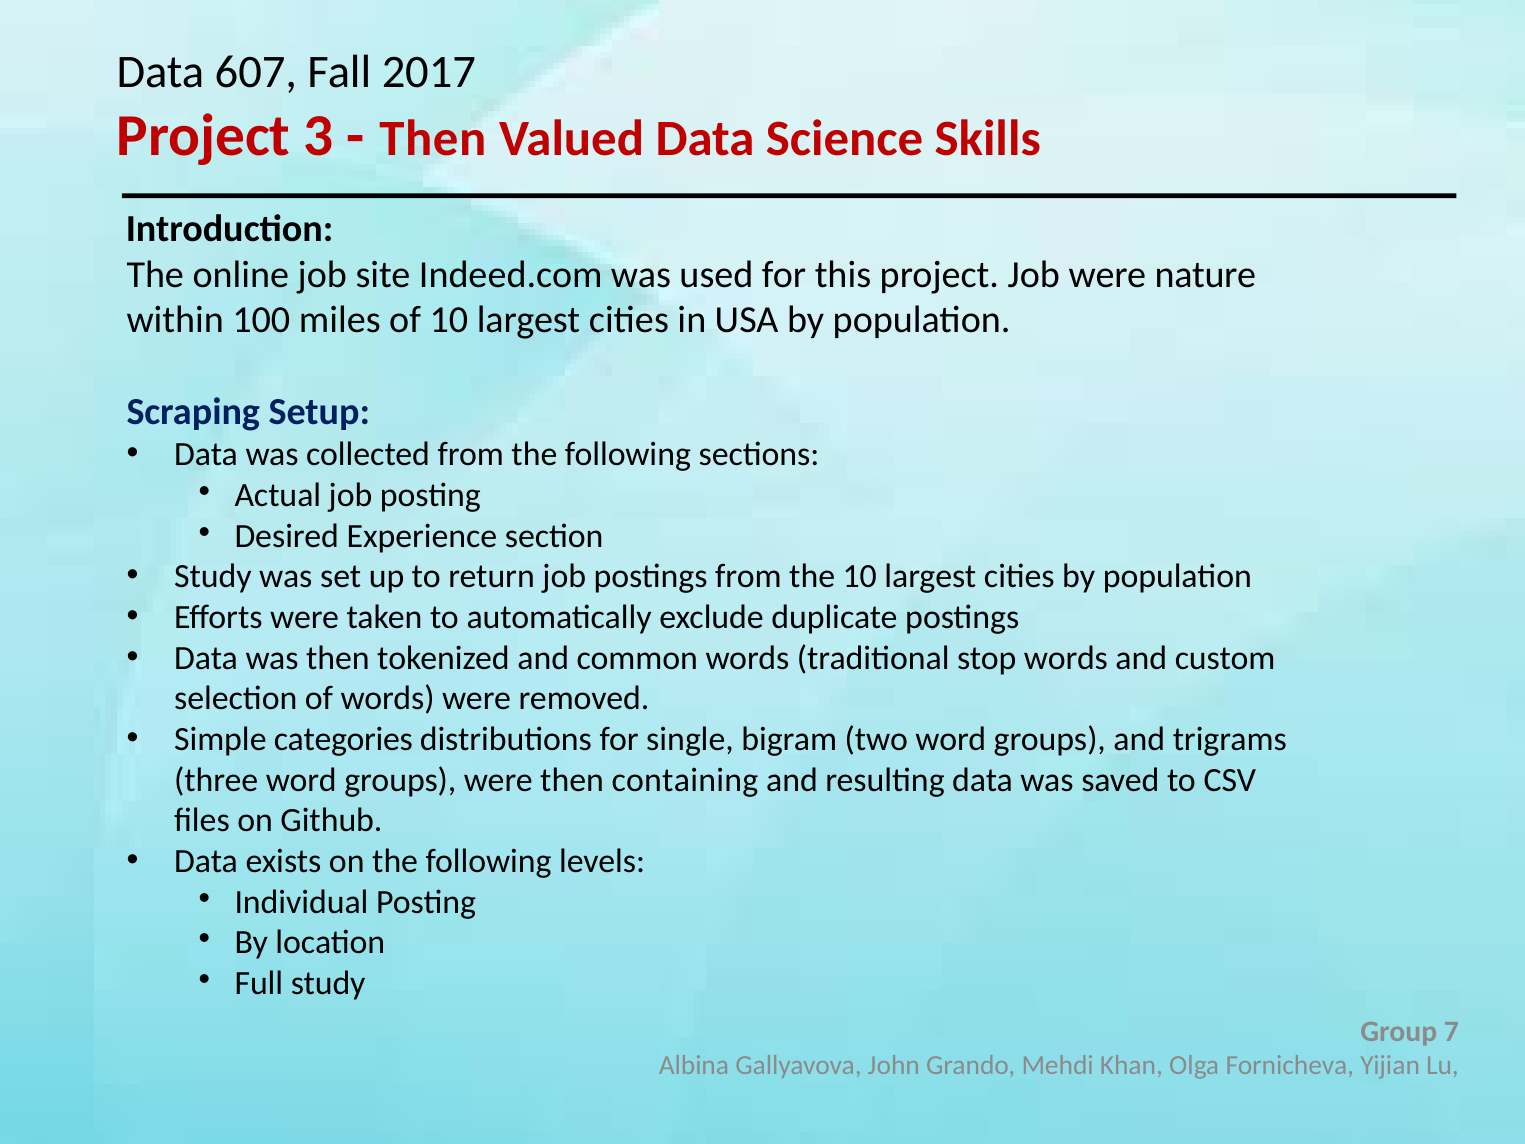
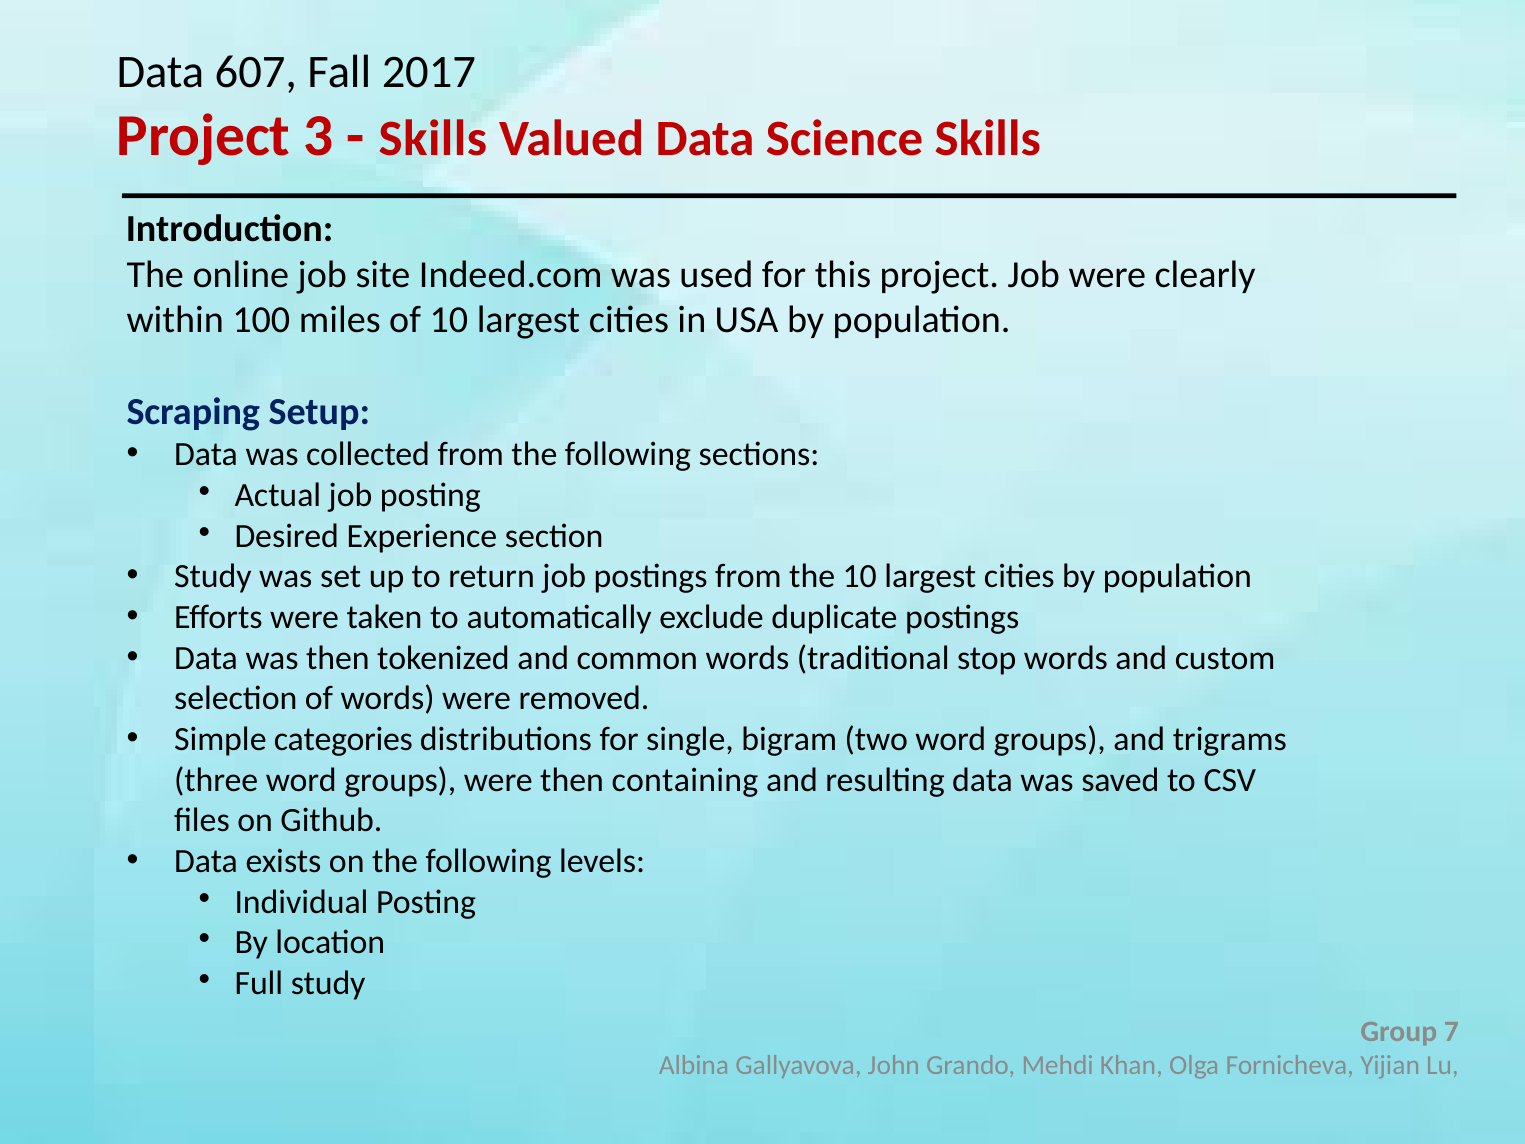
Then at (433, 139): Then -> Skills
nature: nature -> clearly
